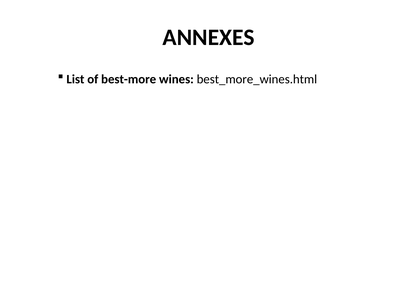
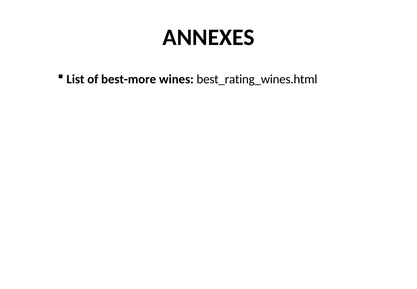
best_more_wines.html: best_more_wines.html -> best_rating_wines.html
